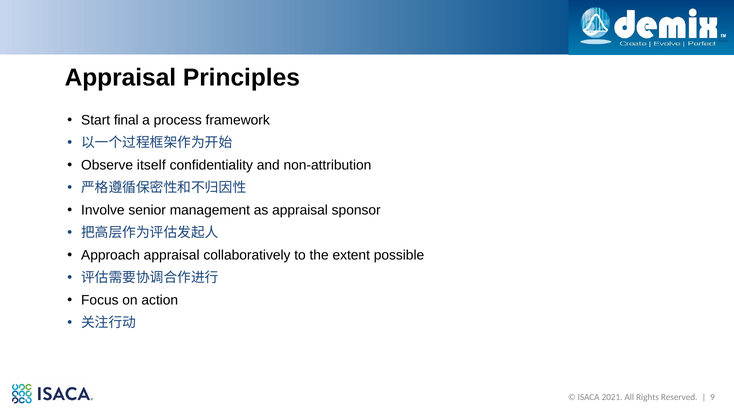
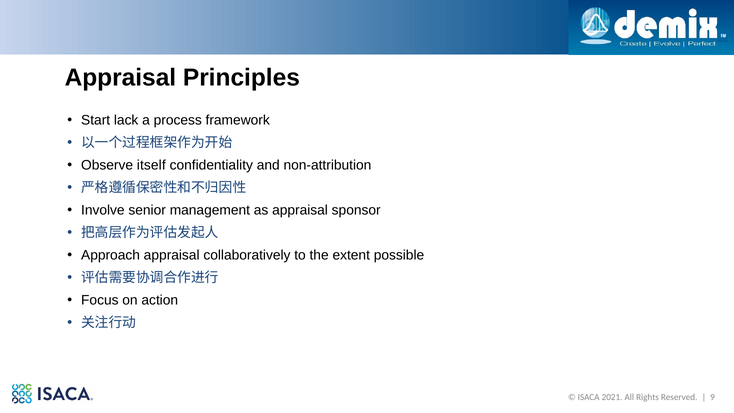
final: final -> lack
